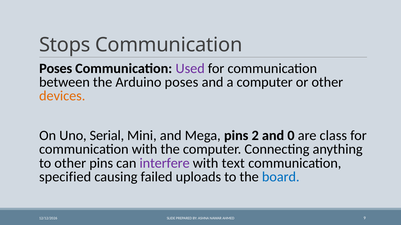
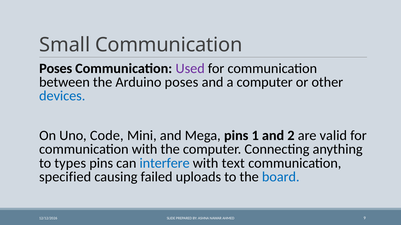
Stops: Stops -> Small
devices colour: orange -> blue
Serial: Serial -> Code
2: 2 -> 1
0: 0 -> 2
class: class -> valid
to other: other -> types
interfere colour: purple -> blue
